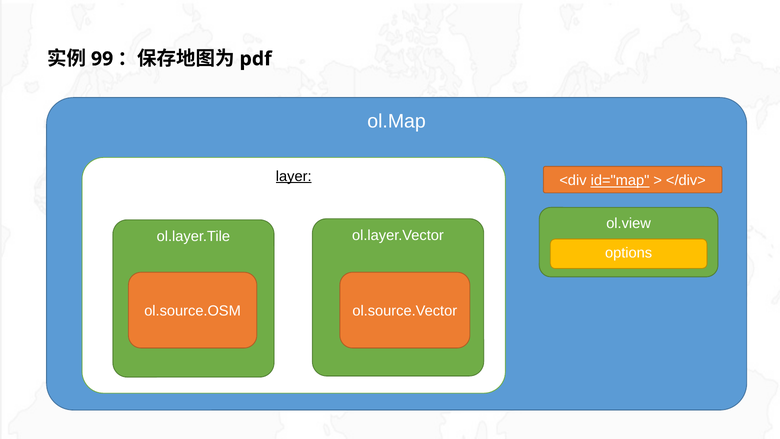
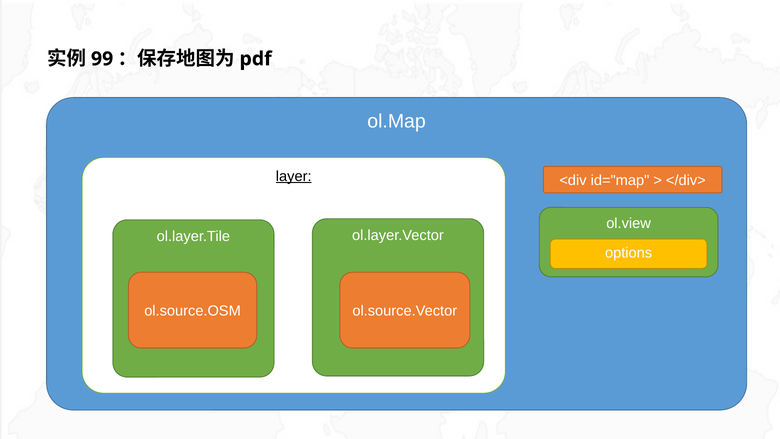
id="map underline: present -> none
